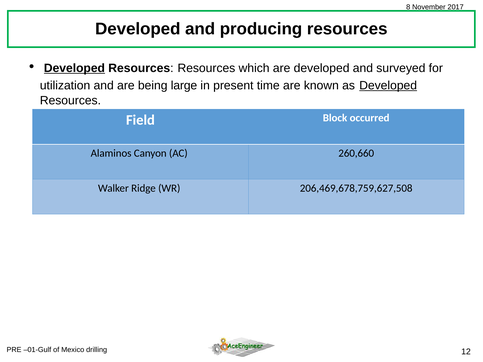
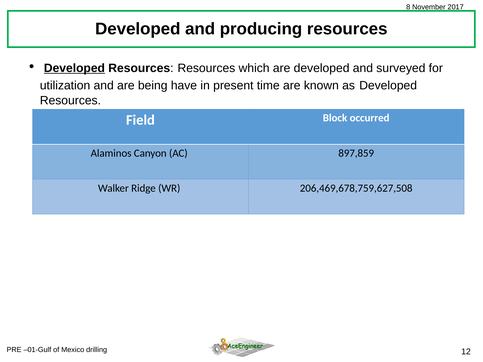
large: large -> have
Developed at (388, 86) underline: present -> none
260,660: 260,660 -> 897,859
